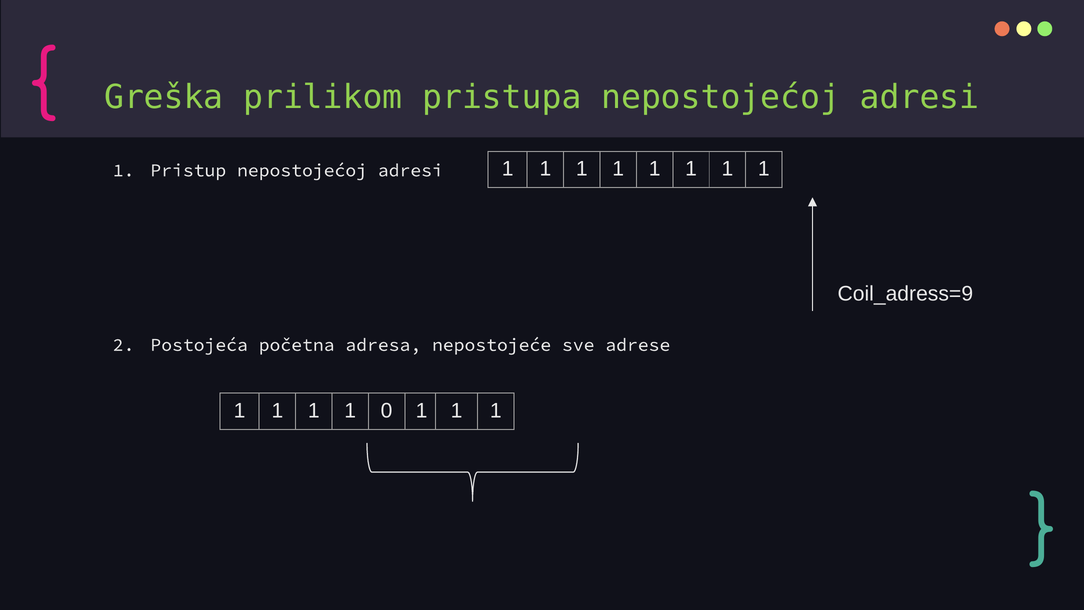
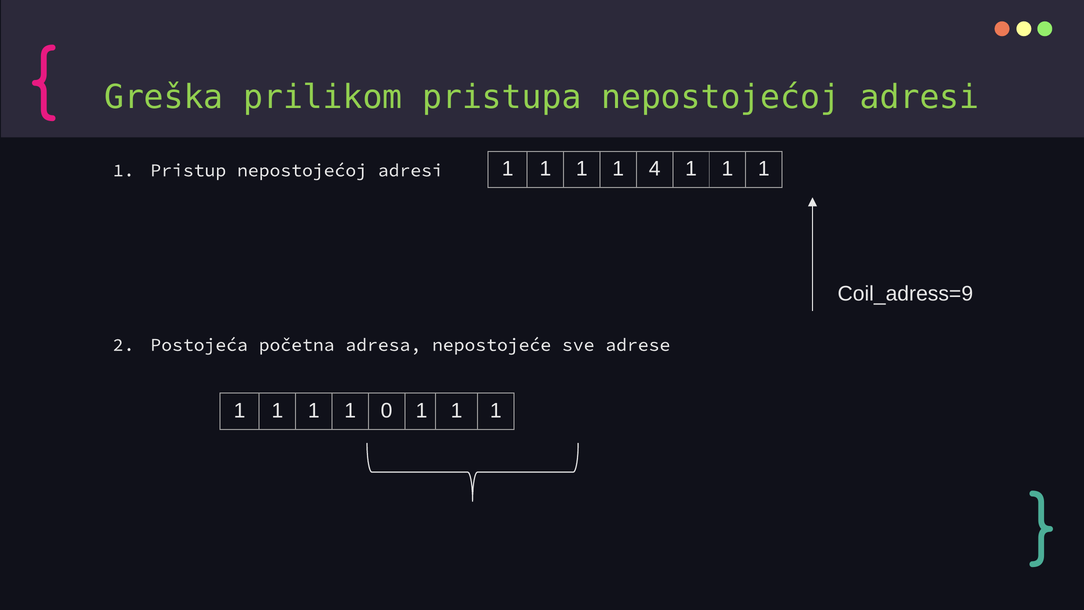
1 at (655, 169): 1 -> 4
